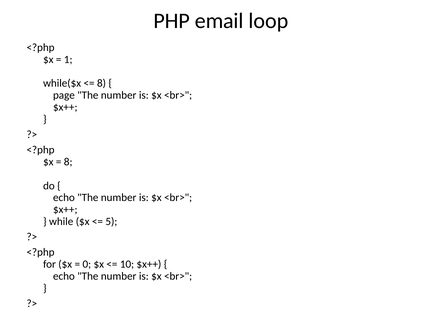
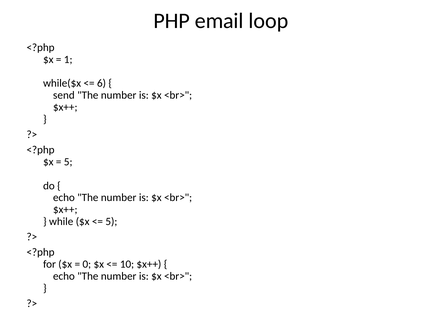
8 at (102, 83): 8 -> 6
page: page -> send
8 at (68, 162): 8 -> 5
